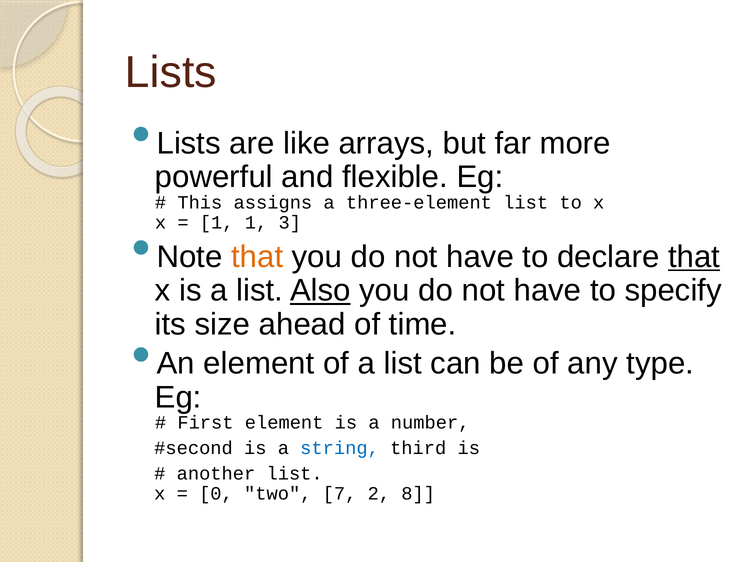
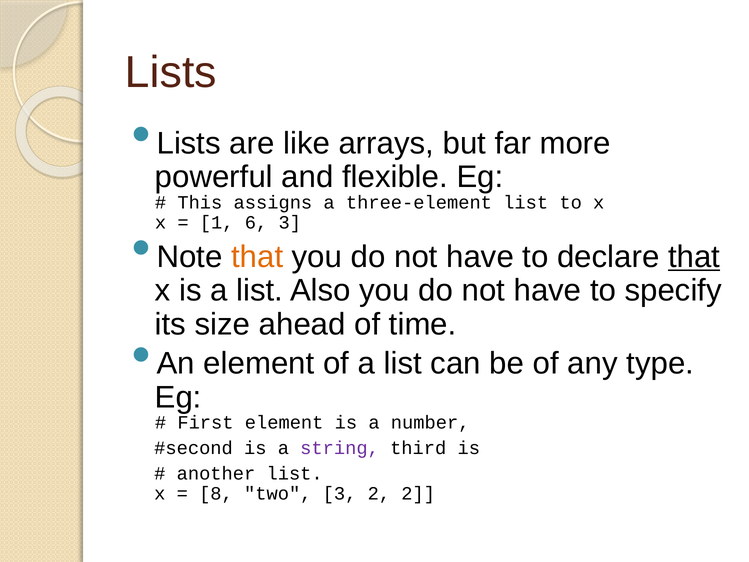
1 1: 1 -> 6
Also underline: present -> none
string colour: blue -> purple
0: 0 -> 8
two 7: 7 -> 3
2 8: 8 -> 2
